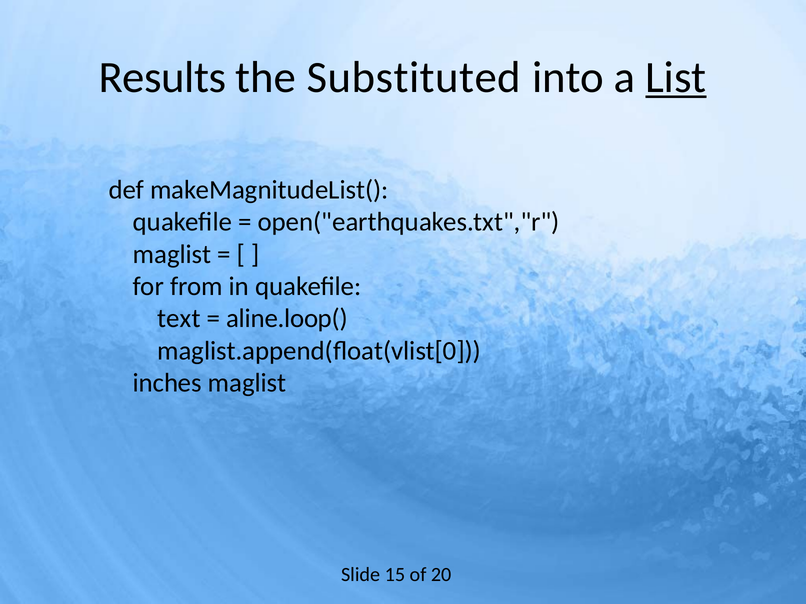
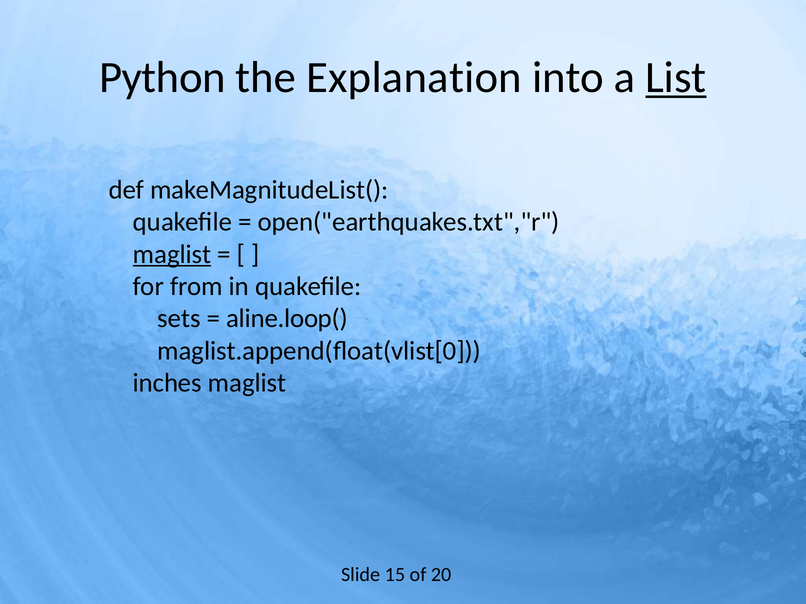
Results: Results -> Python
Substituted: Substituted -> Explanation
maglist at (172, 254) underline: none -> present
text: text -> sets
